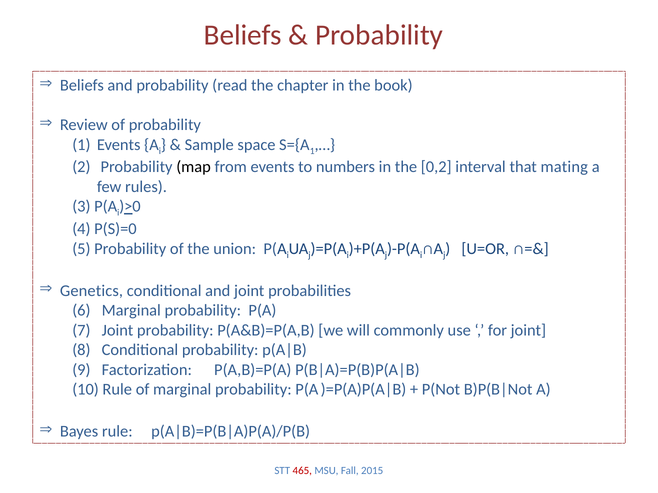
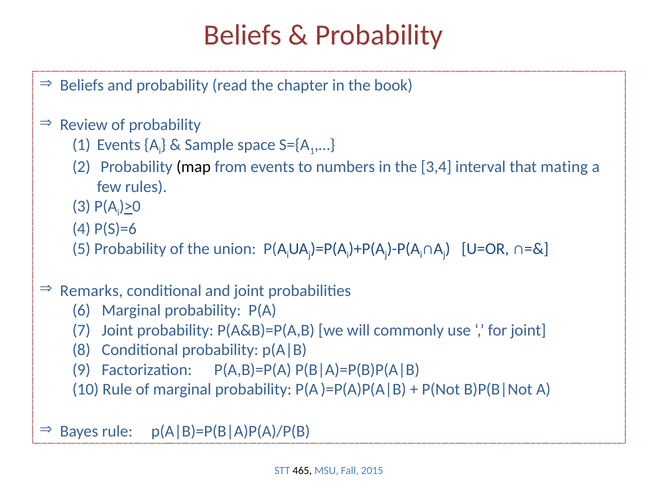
0,2: 0,2 -> 3,4
P(S)=0: P(S)=0 -> P(S)=6
Genetics: Genetics -> Remarks
465 colour: red -> black
